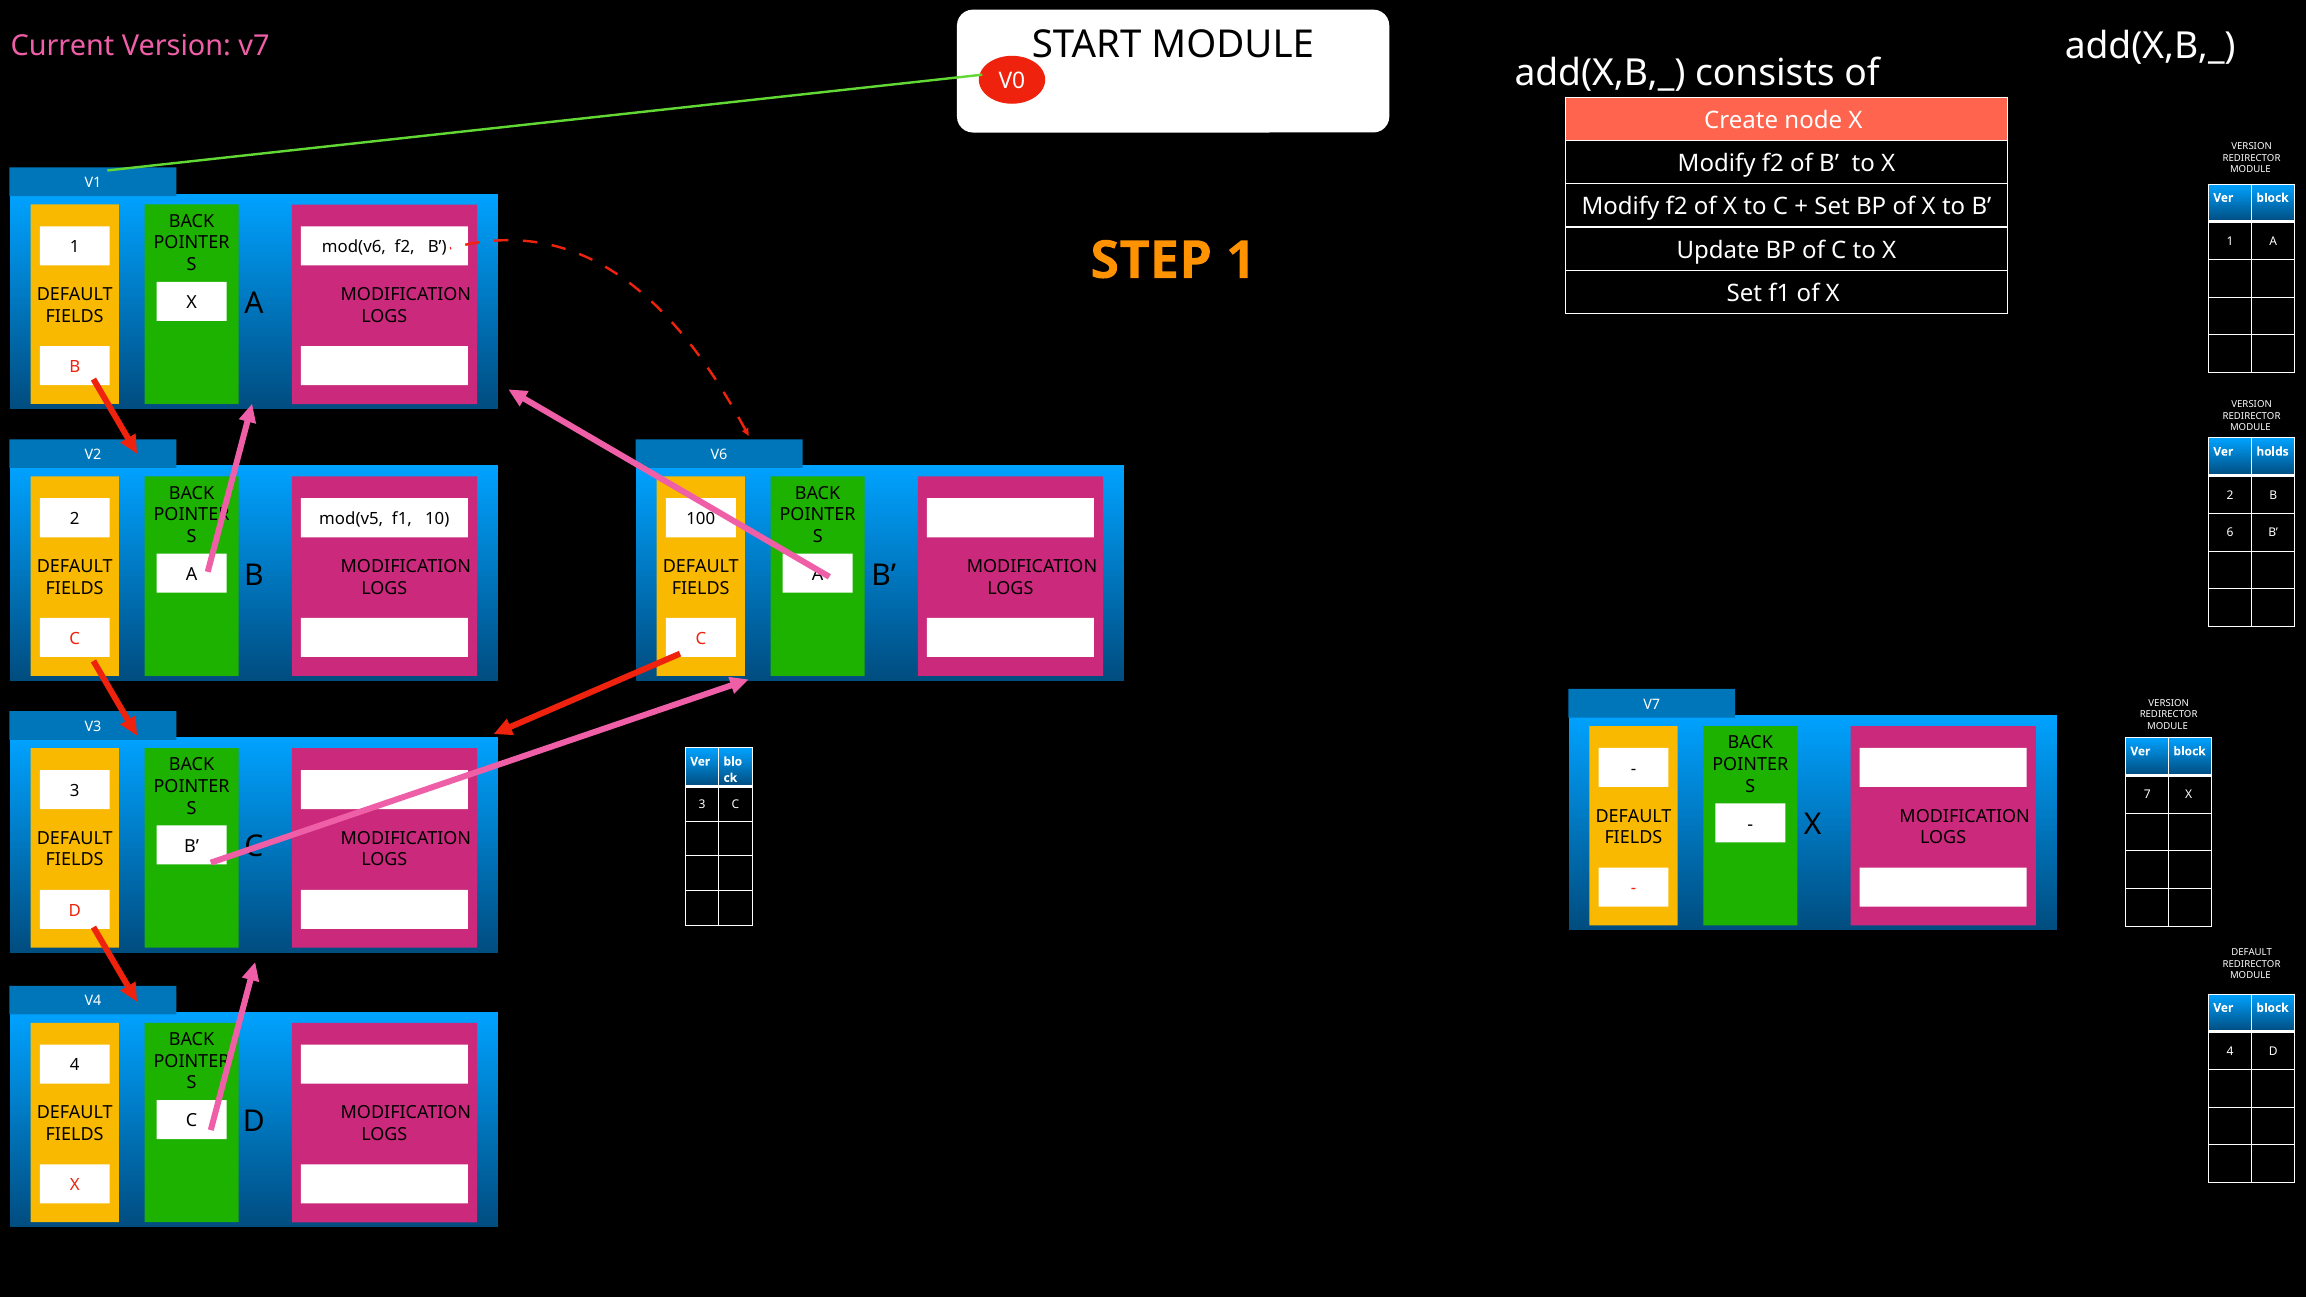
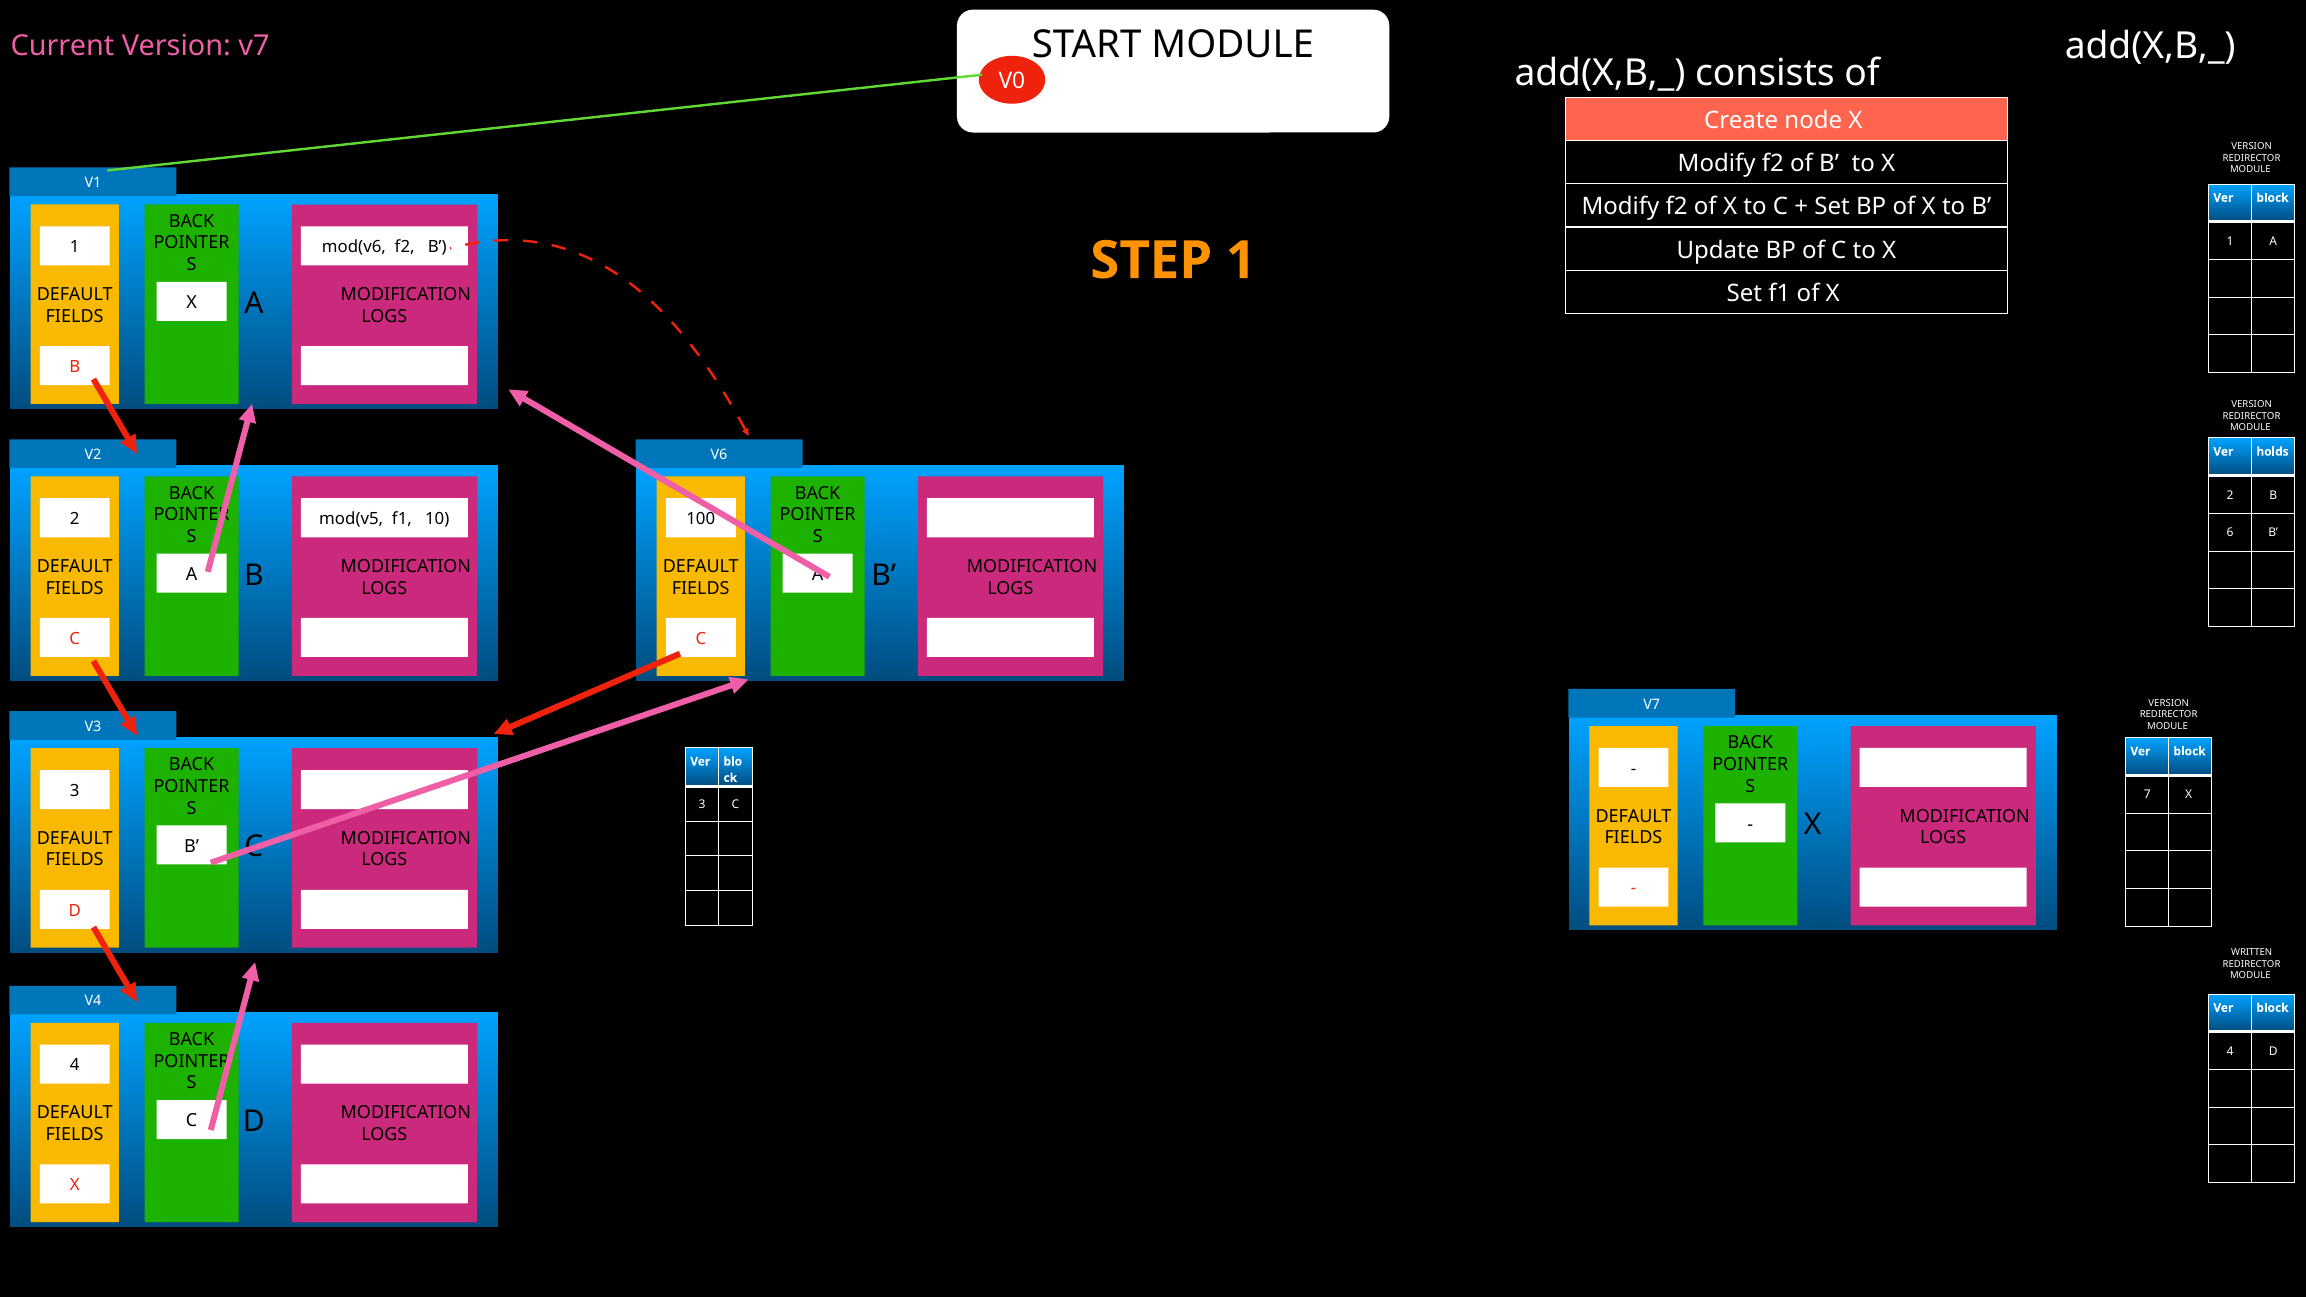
DEFAULT at (2252, 953): DEFAULT -> WRITTEN
